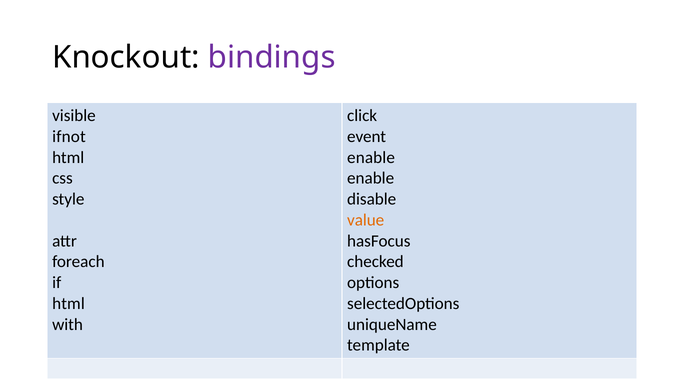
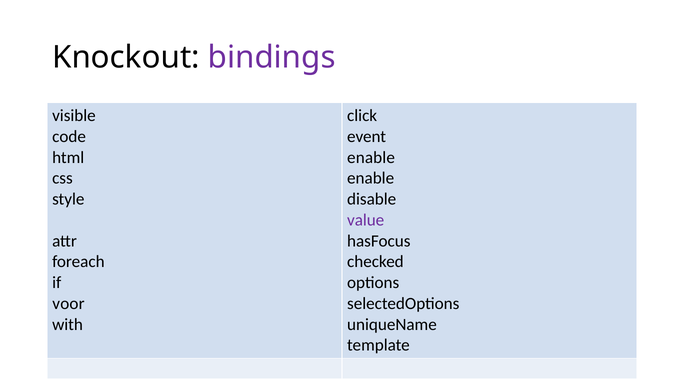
ifnot: ifnot -> code
value colour: orange -> purple
html at (68, 303): html -> voor
